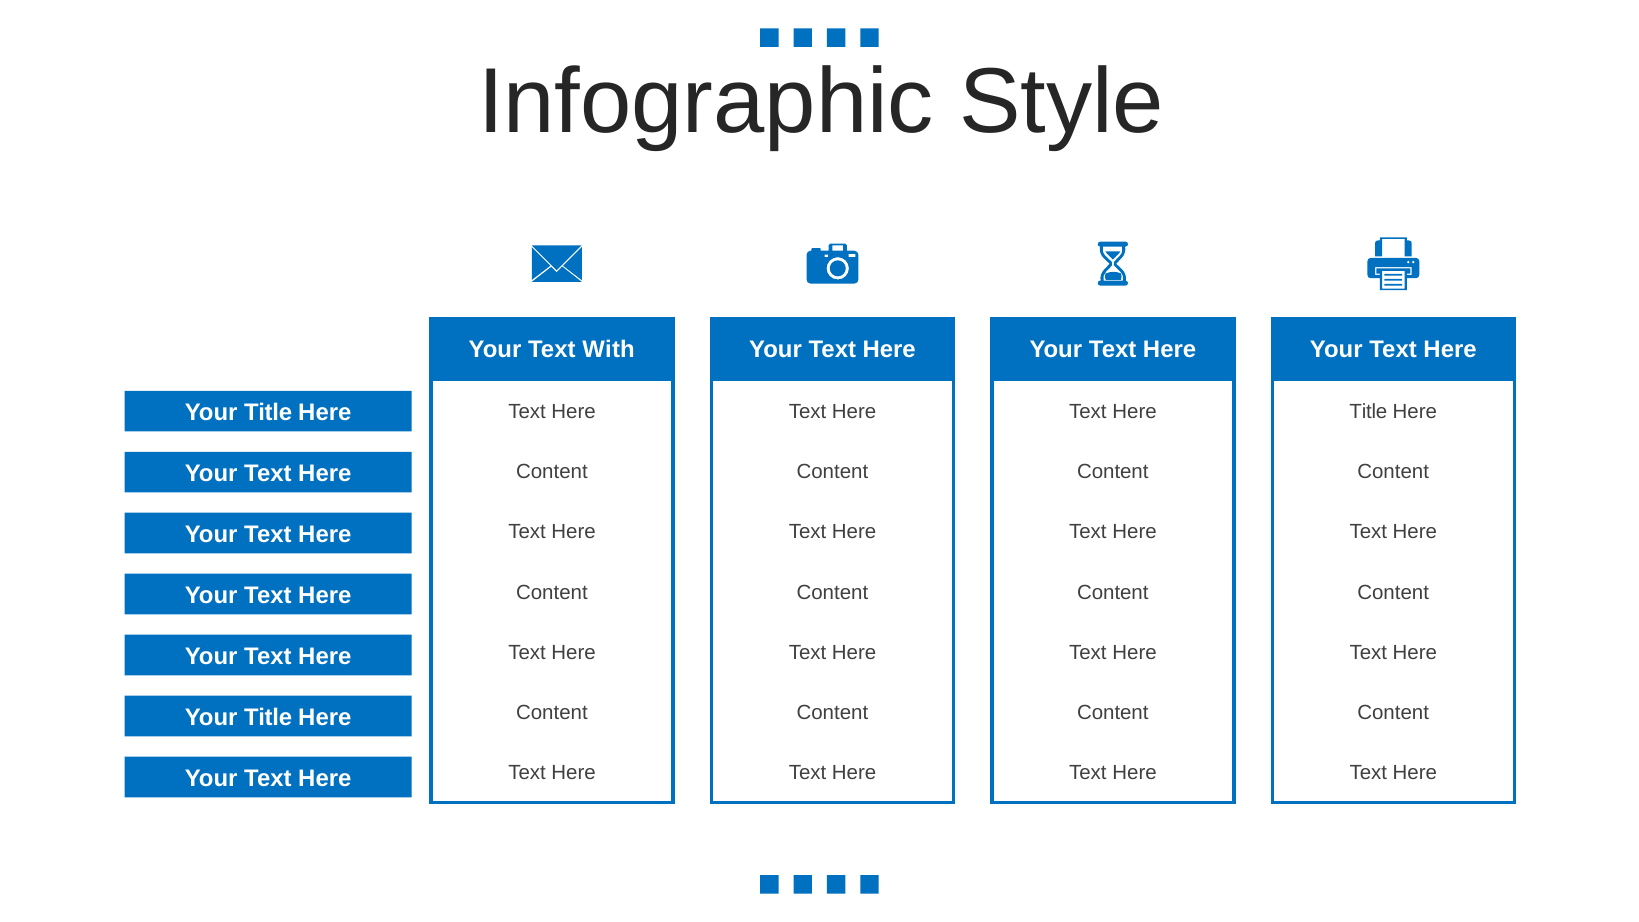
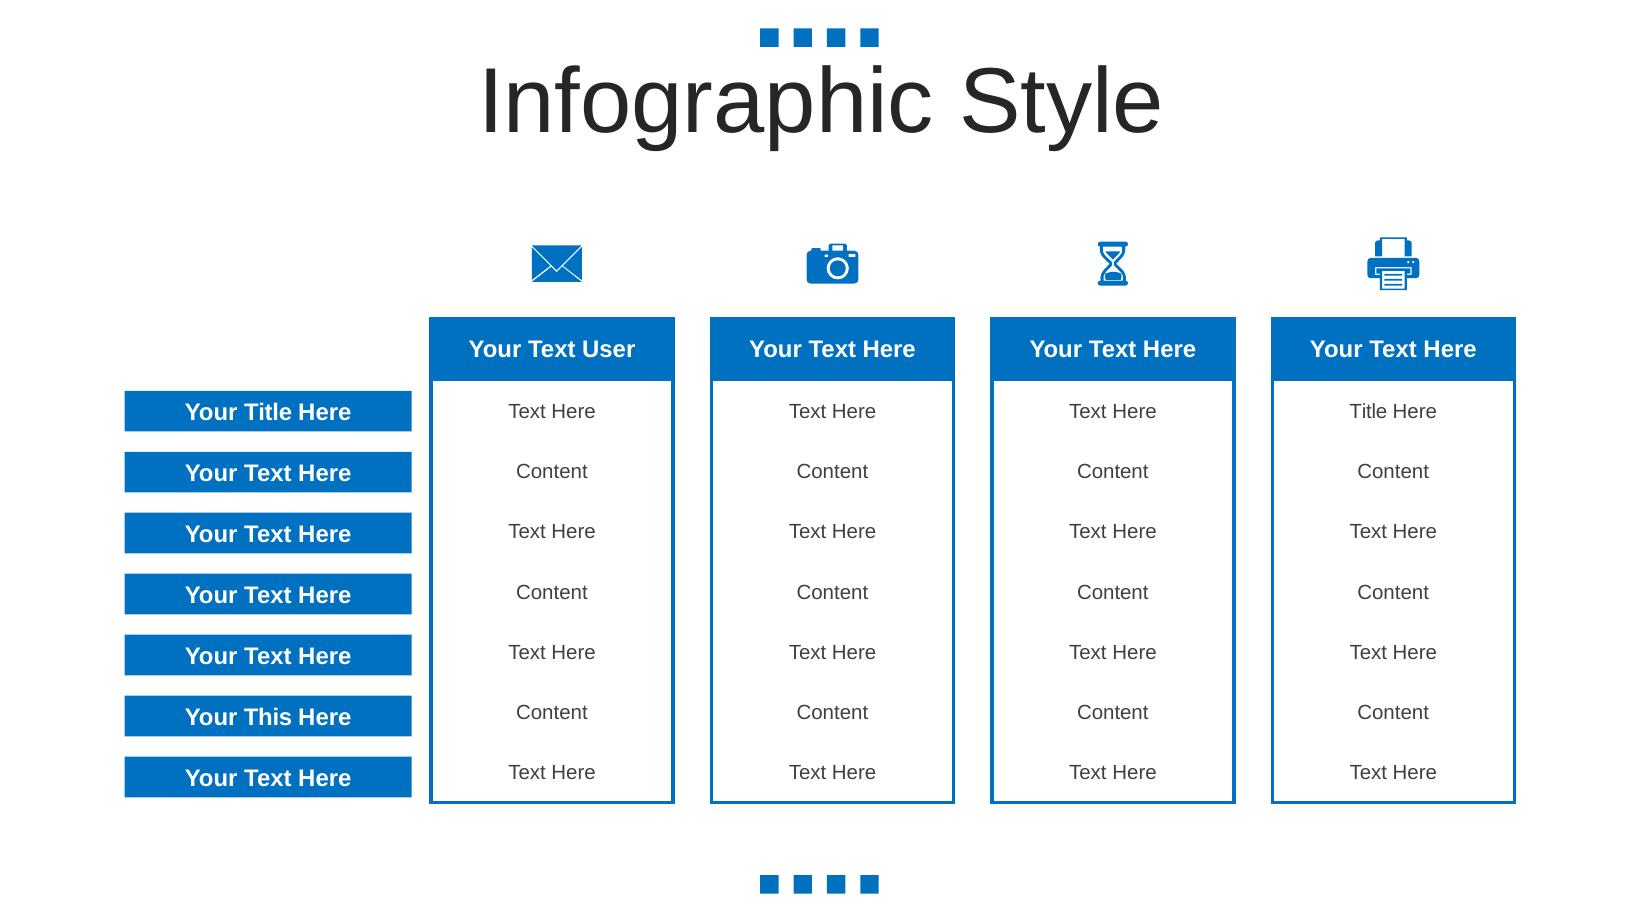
With: With -> User
Title at (268, 718): Title -> This
